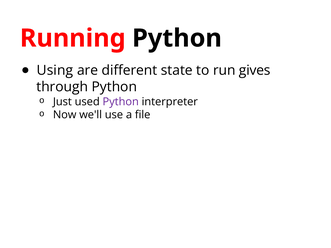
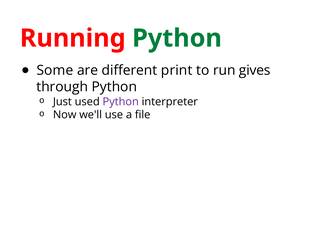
Python at (177, 38) colour: black -> green
Using: Using -> Some
state: state -> print
